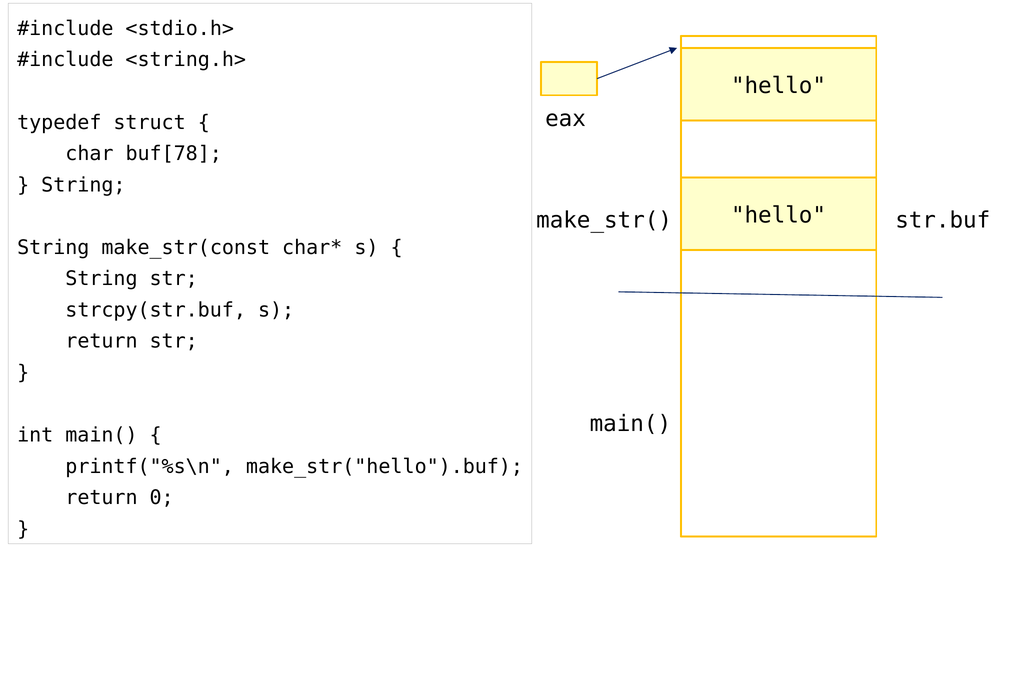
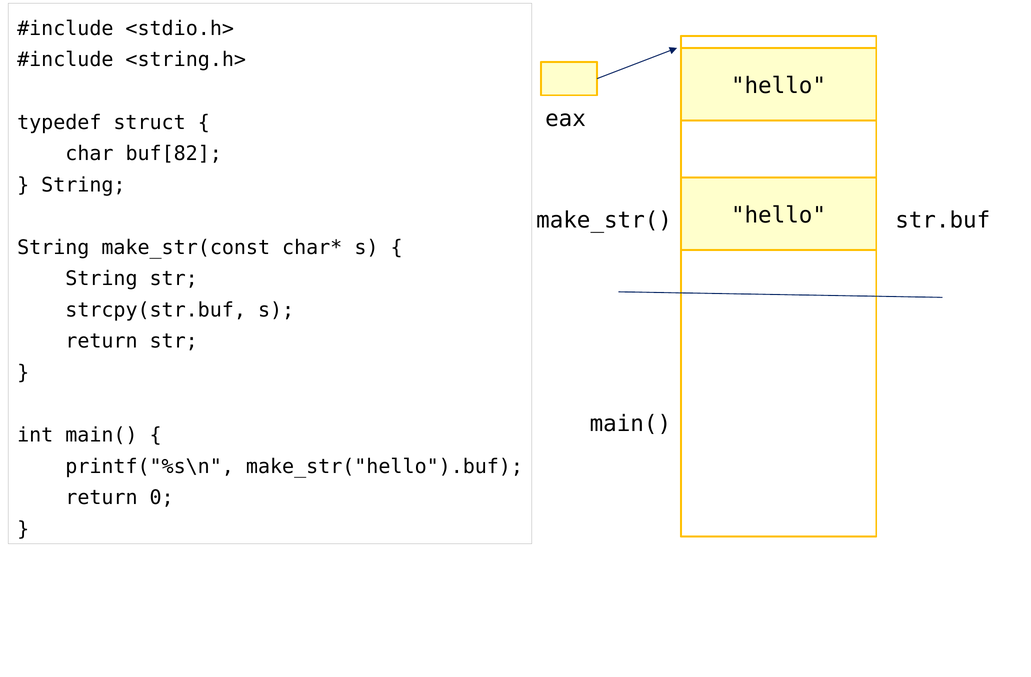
buf[78: buf[78 -> buf[82
